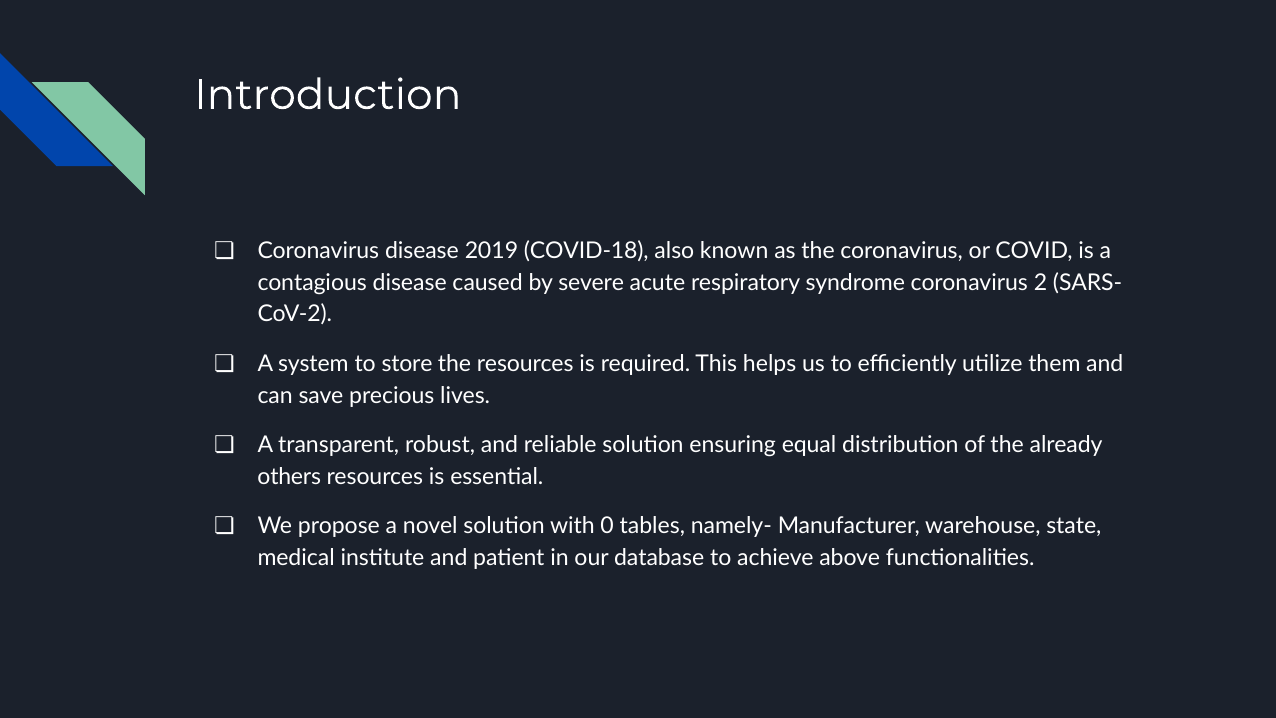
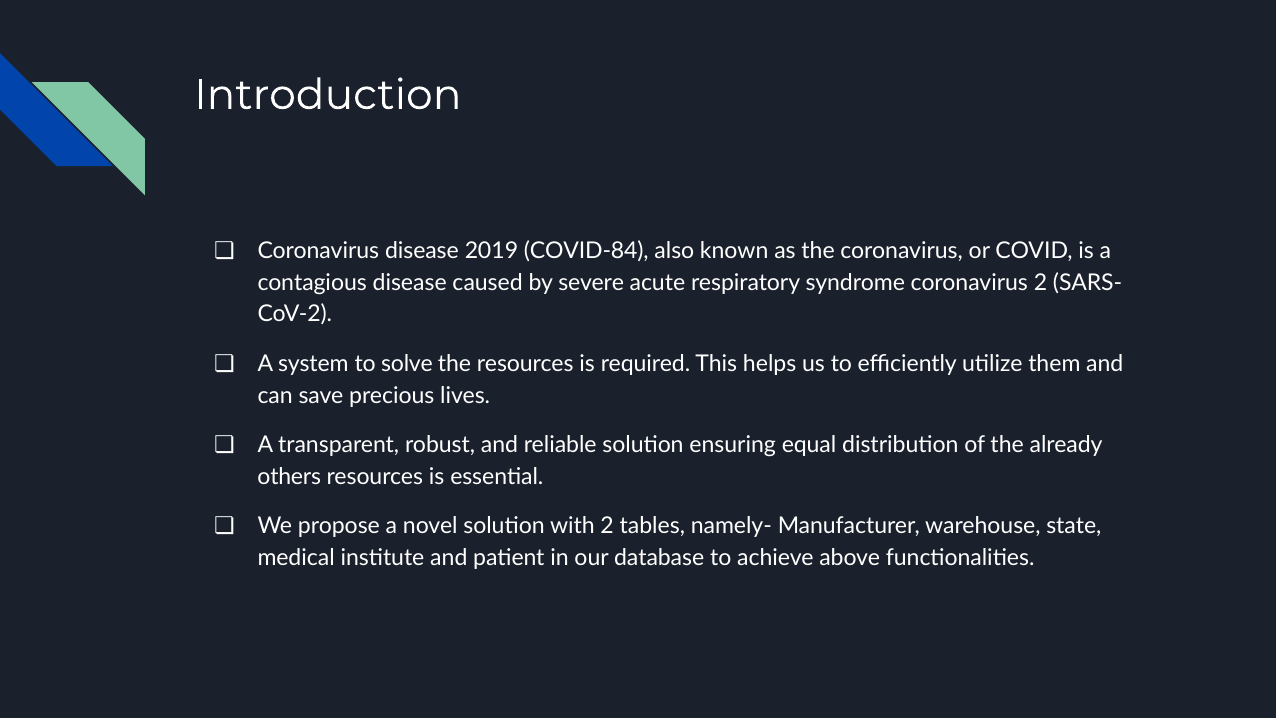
COVID-18: COVID-18 -> COVID-84
store: store -> solve
with 0: 0 -> 2
